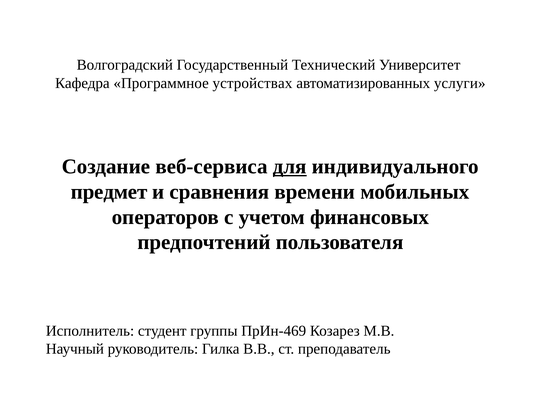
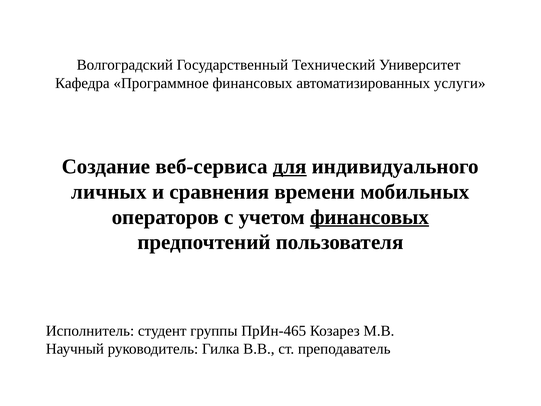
Программное устройствах: устройствах -> финансовых
предмет: предмет -> личных
финансовых at (370, 217) underline: none -> present
ПрИн-469: ПрИн-469 -> ПрИн-465
